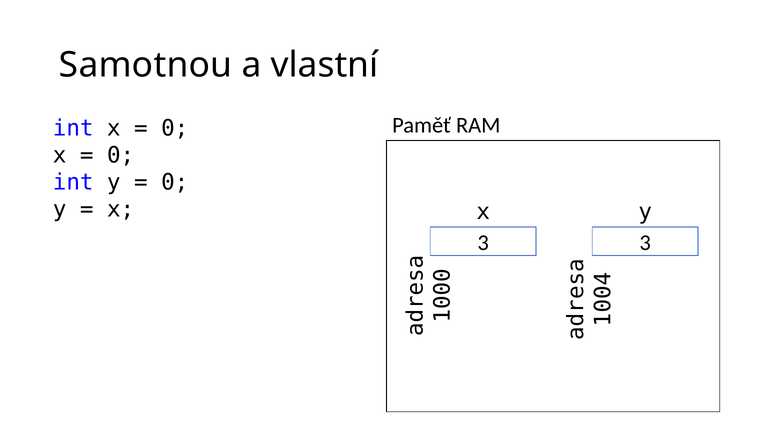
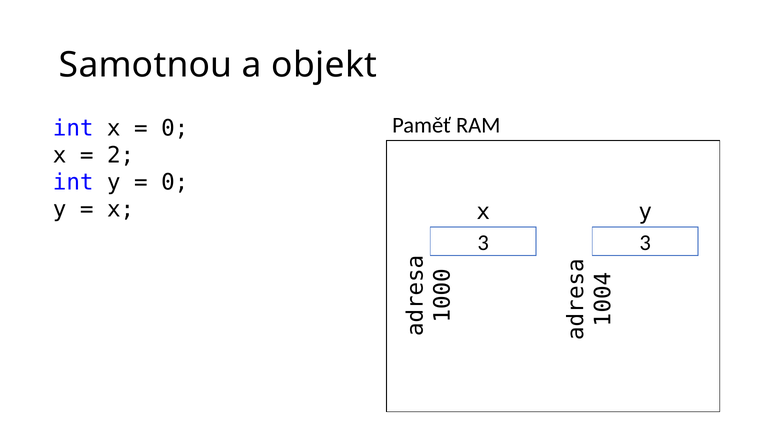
vlastní: vlastní -> objekt
0 at (121, 155): 0 -> 2
